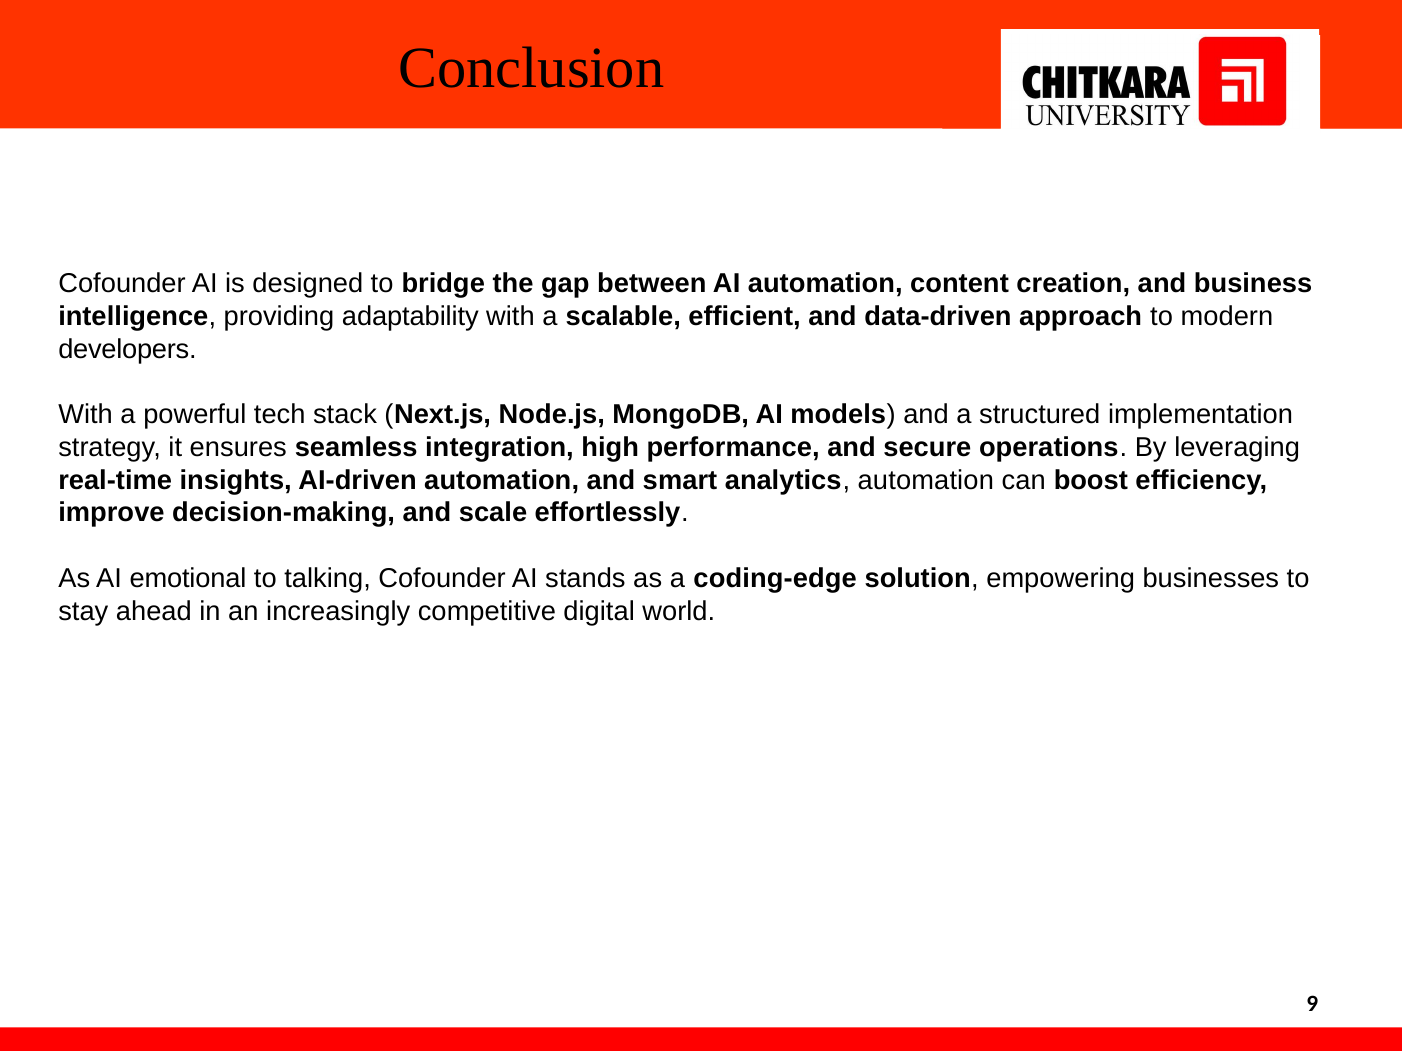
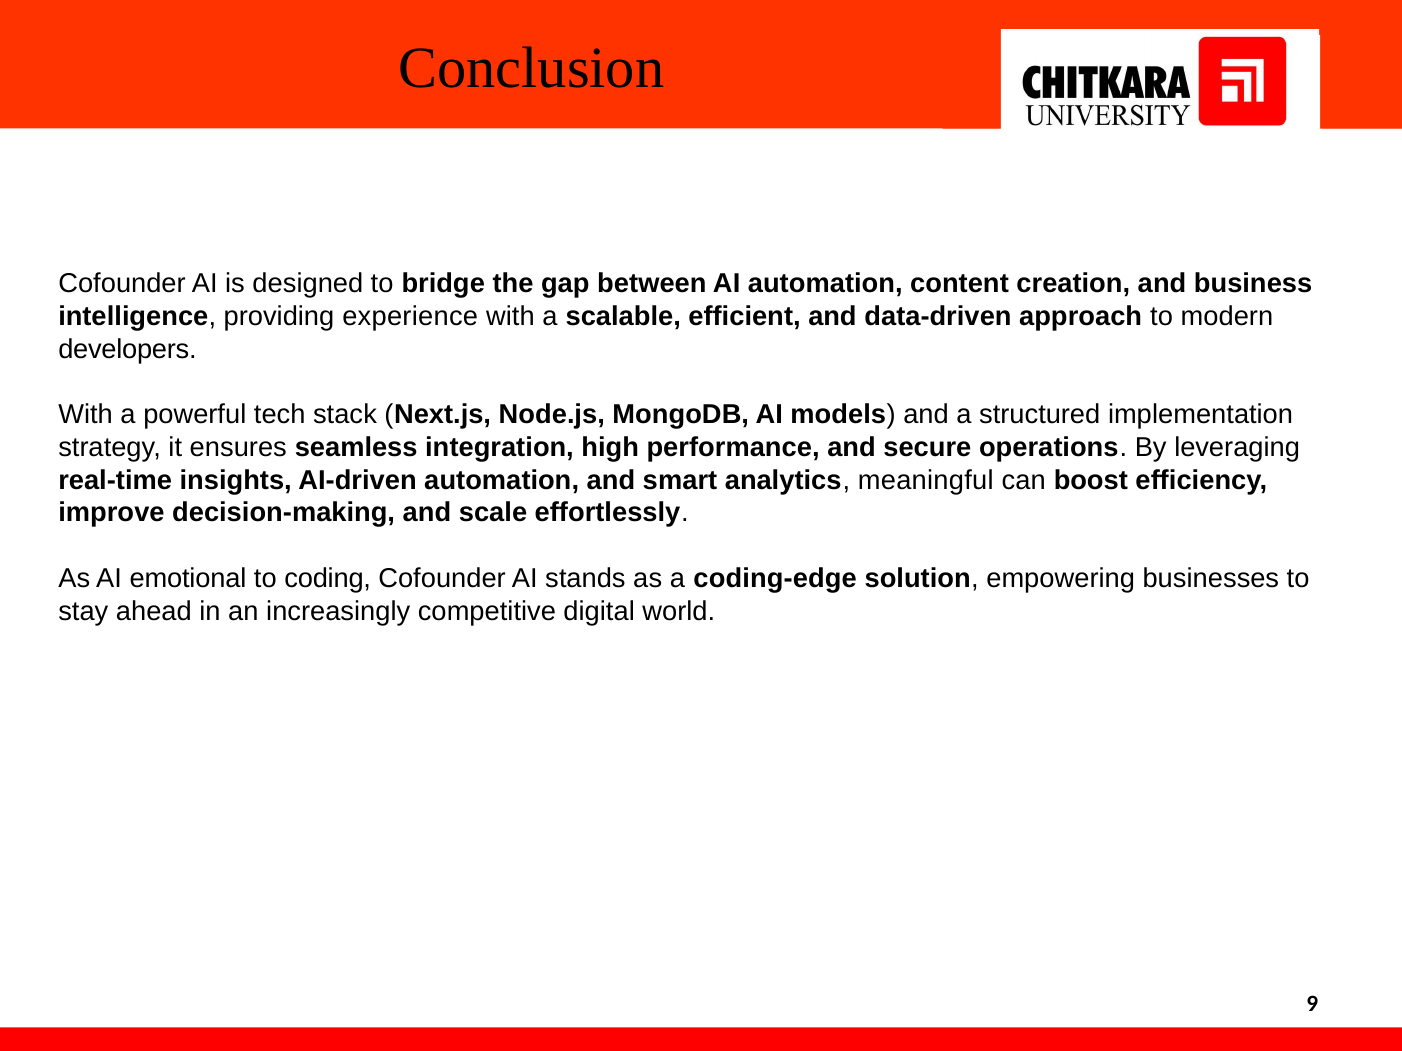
adaptability: adaptability -> experience
analytics automation: automation -> meaningful
talking: talking -> coding
